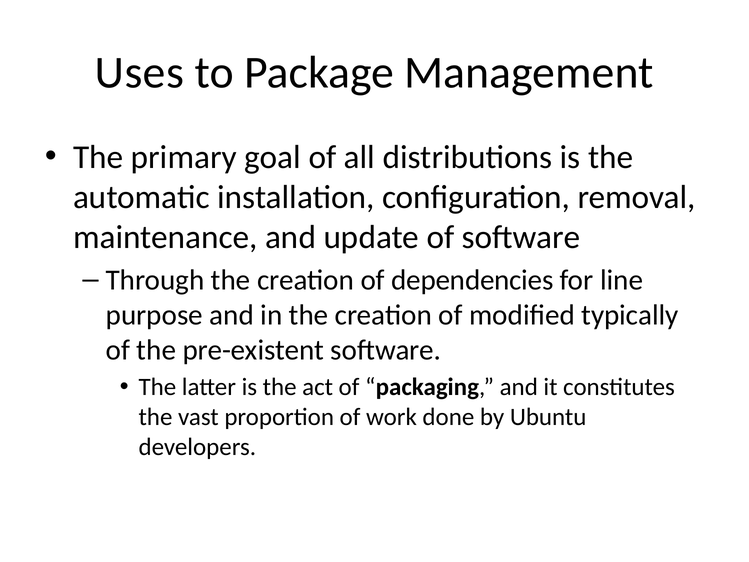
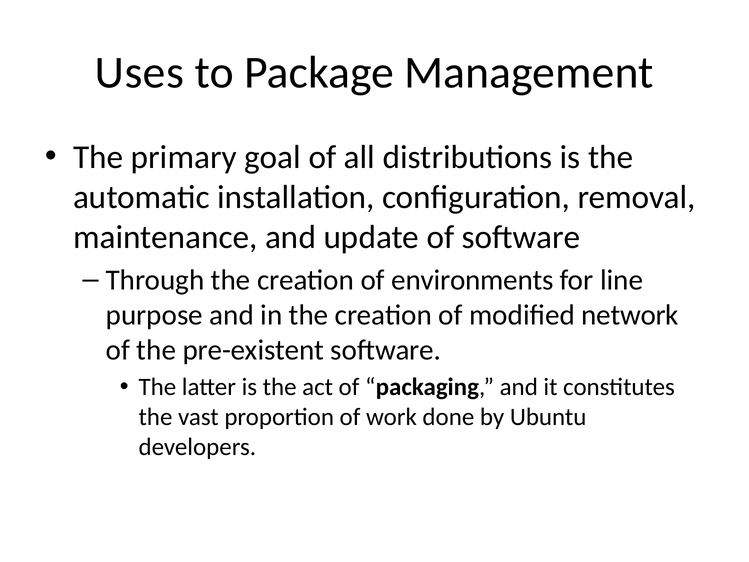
dependencies: dependencies -> environments
typically: typically -> network
